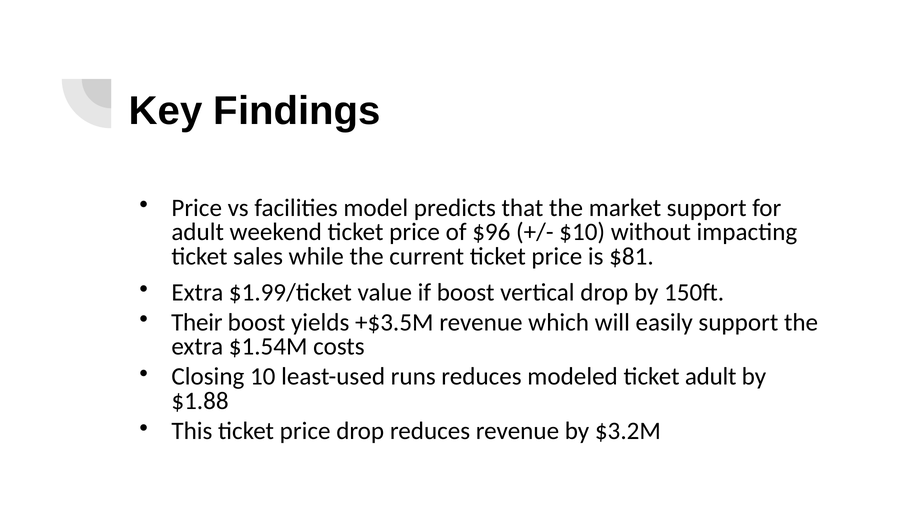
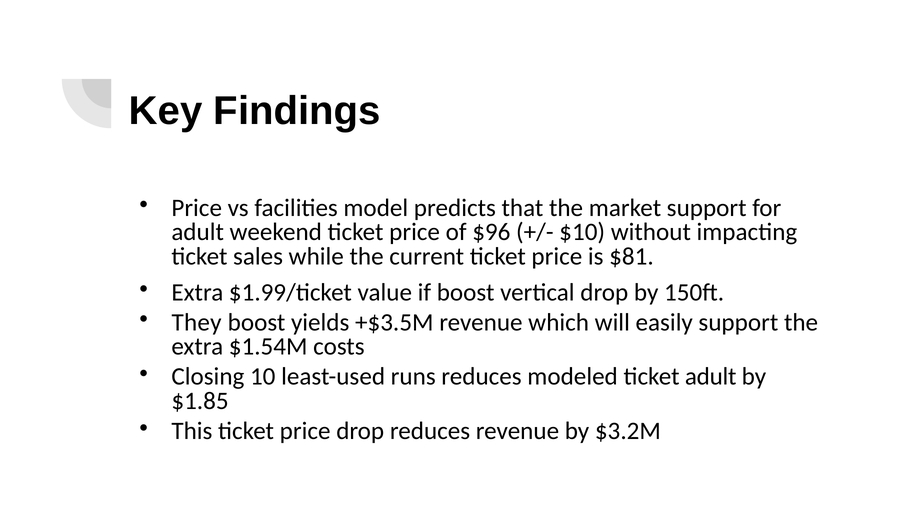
Their: Their -> They
$1.88: $1.88 -> $1.85
